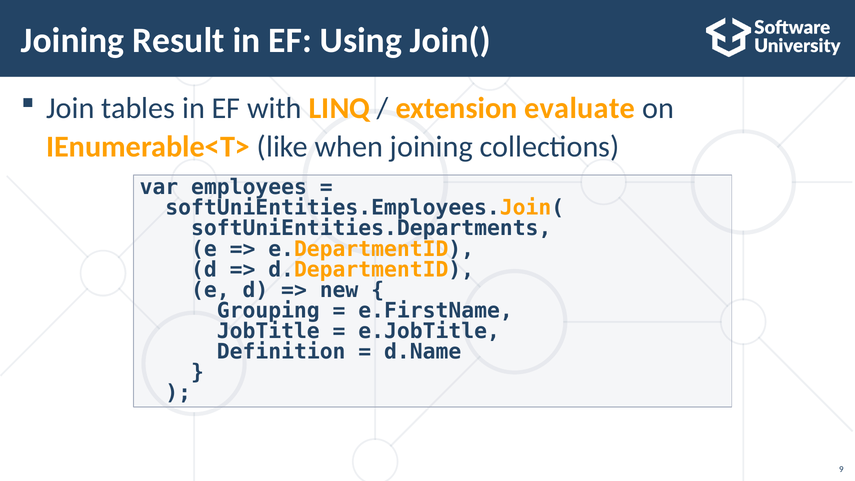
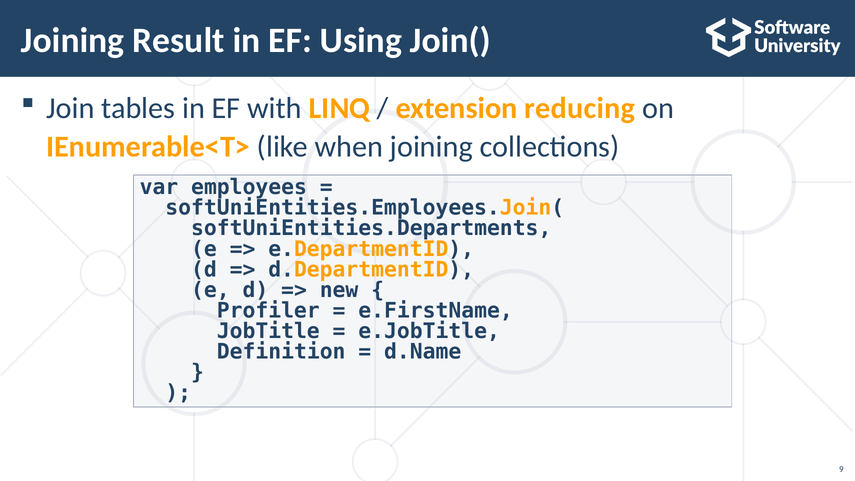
evaluate: evaluate -> reducing
Grouping: Grouping -> Profiler
